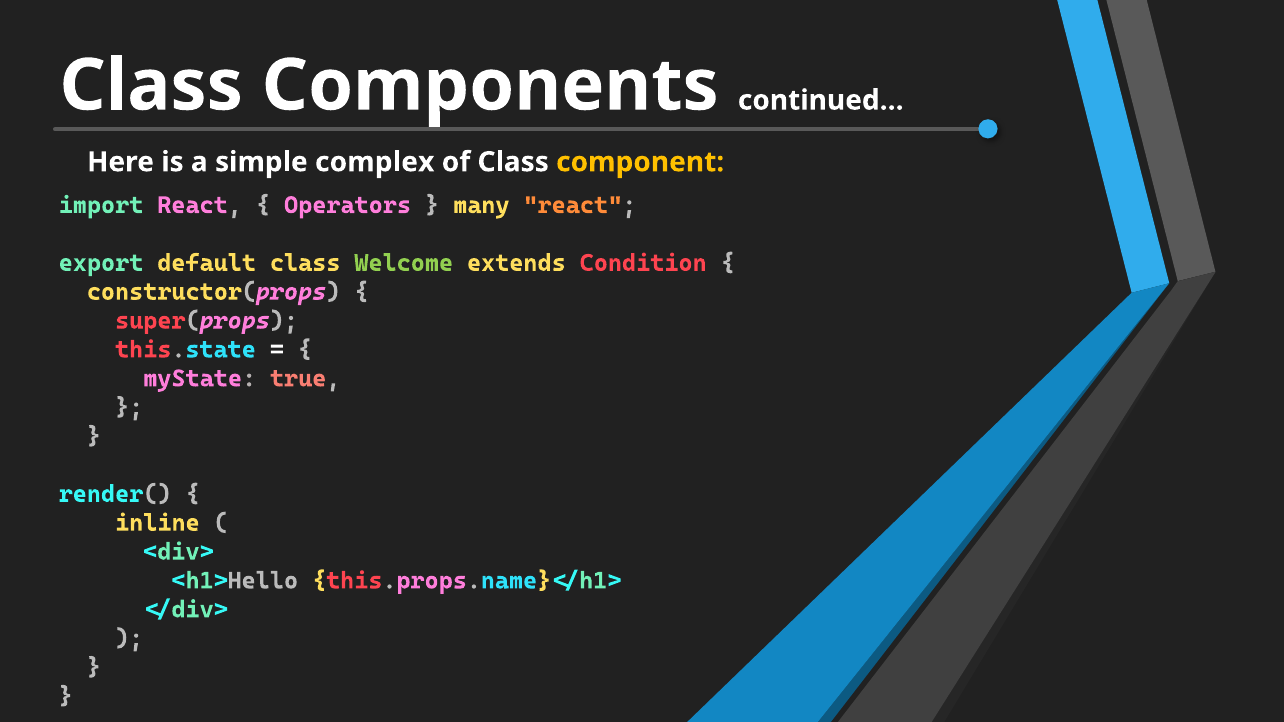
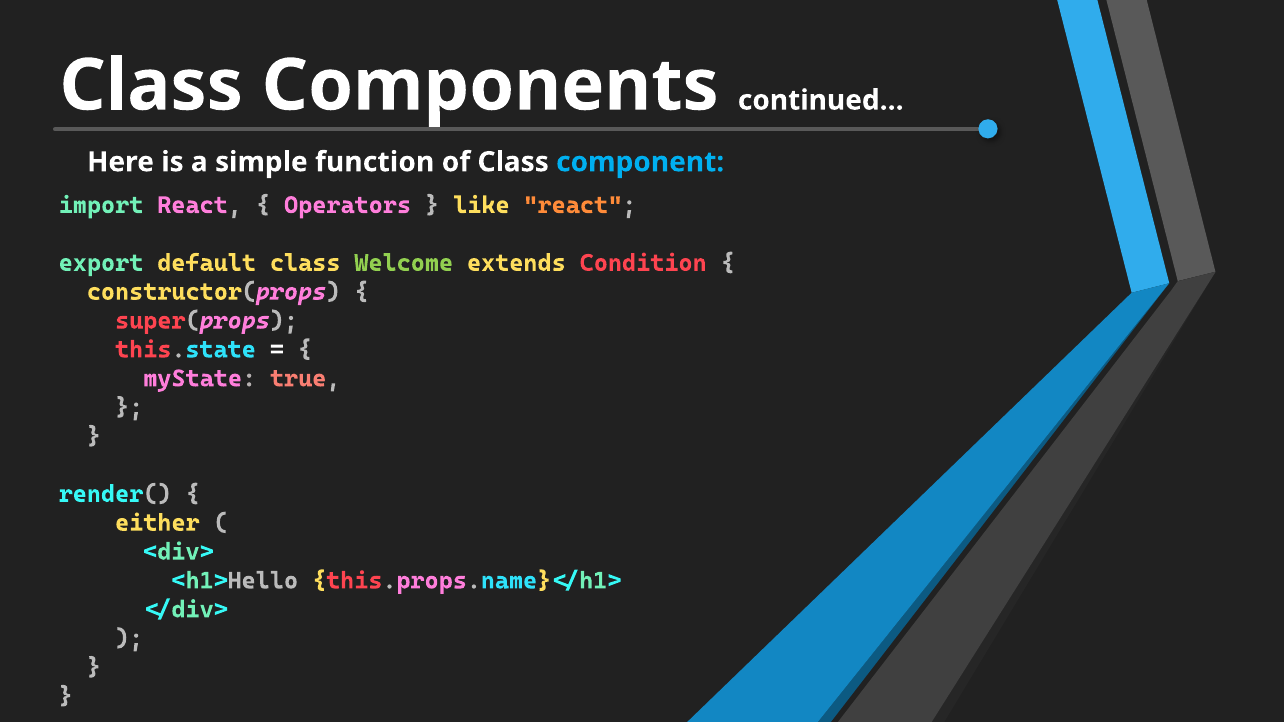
complex: complex -> function
component colour: yellow -> light blue
many: many -> like
inline: inline -> either
